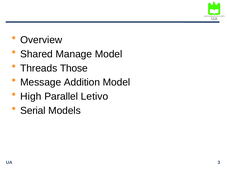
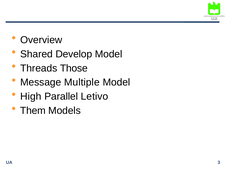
Manage: Manage -> Develop
Addition: Addition -> Multiple
Serial: Serial -> Them
